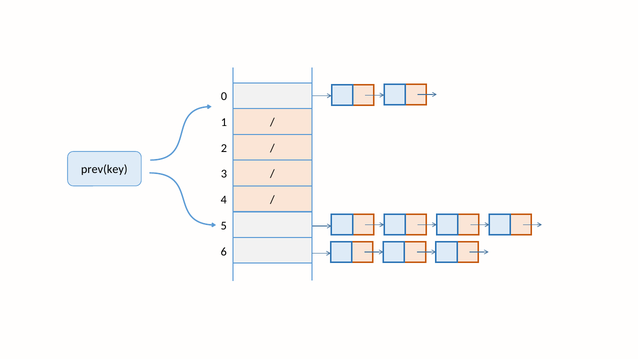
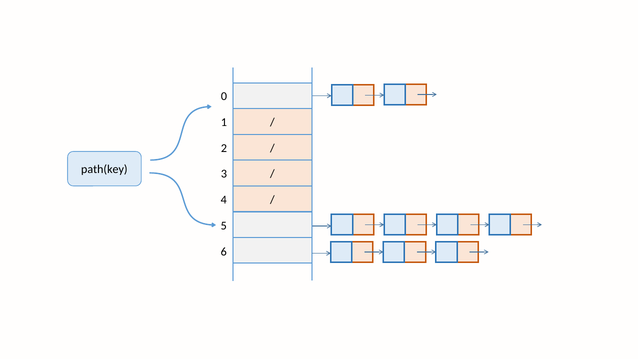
prev(key: prev(key -> path(key
